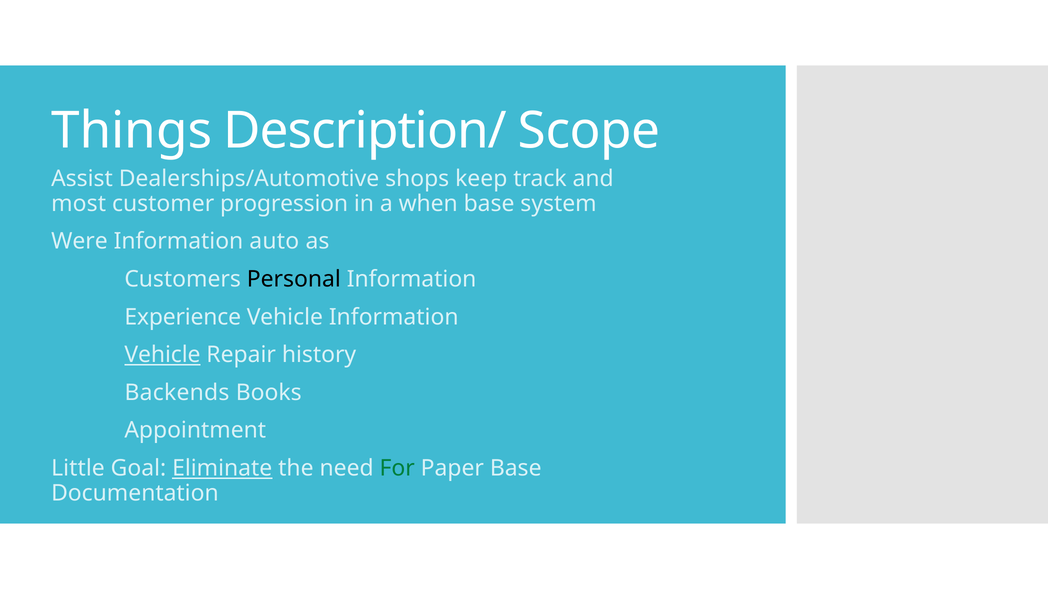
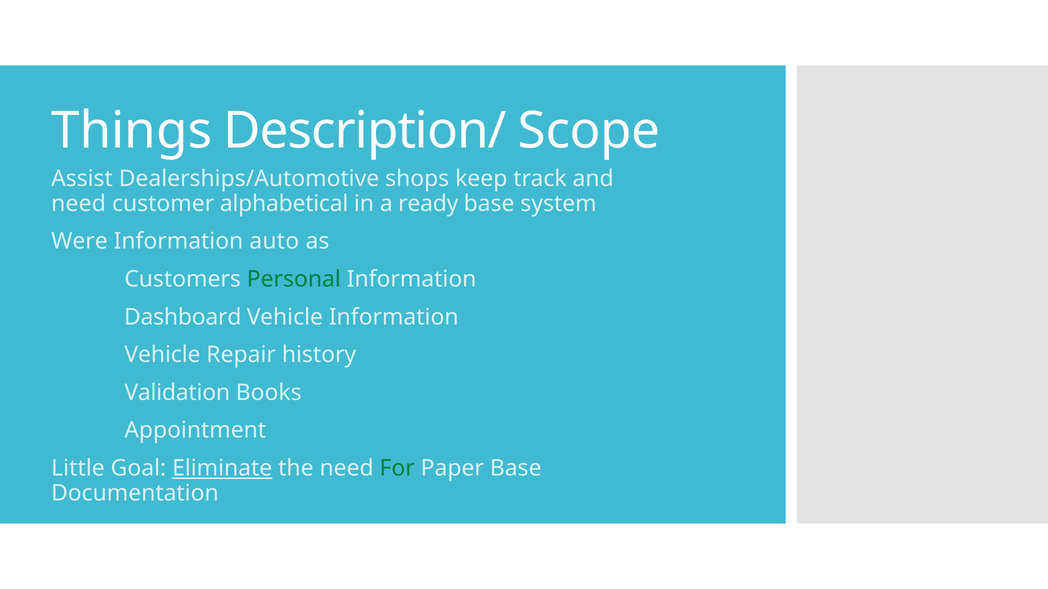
most at (79, 204): most -> need
progression: progression -> alphabetical
when: when -> ready
Personal colour: black -> green
Experience: Experience -> Dashboard
Vehicle at (162, 355) underline: present -> none
Backends: Backends -> Validation
